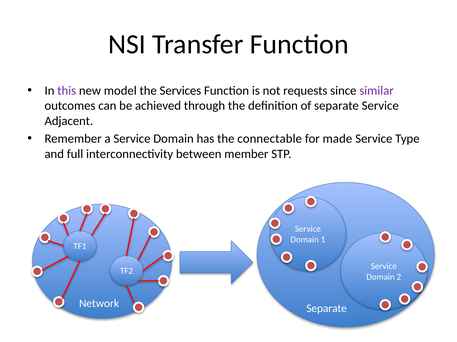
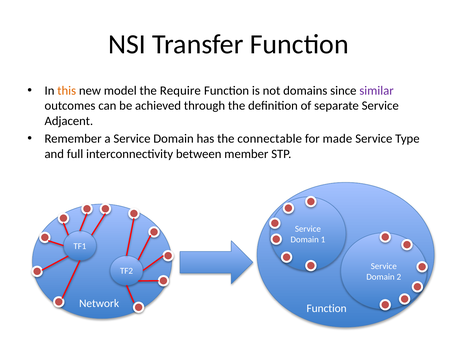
this colour: purple -> orange
Services: Services -> Require
requests: requests -> domains
Network Separate: Separate -> Function
